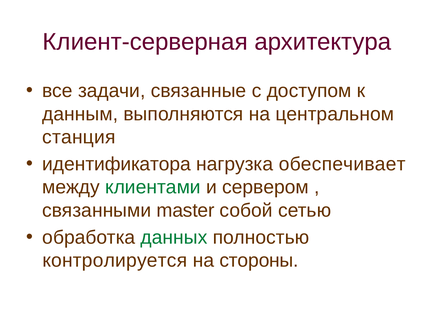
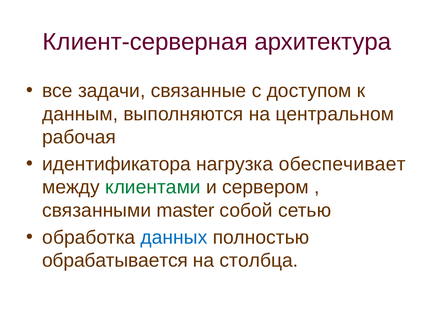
станция: станция -> рабочая
данных colour: green -> blue
контролируется: контролируется -> обрабатывается
стороны: стороны -> столбца
